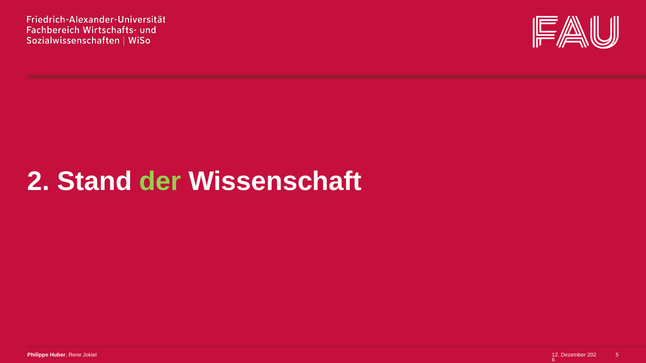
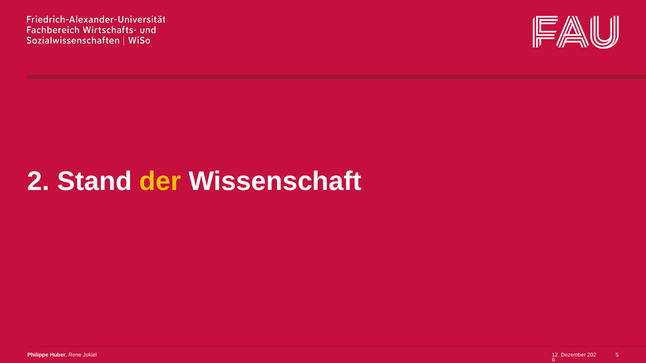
der colour: light green -> yellow
